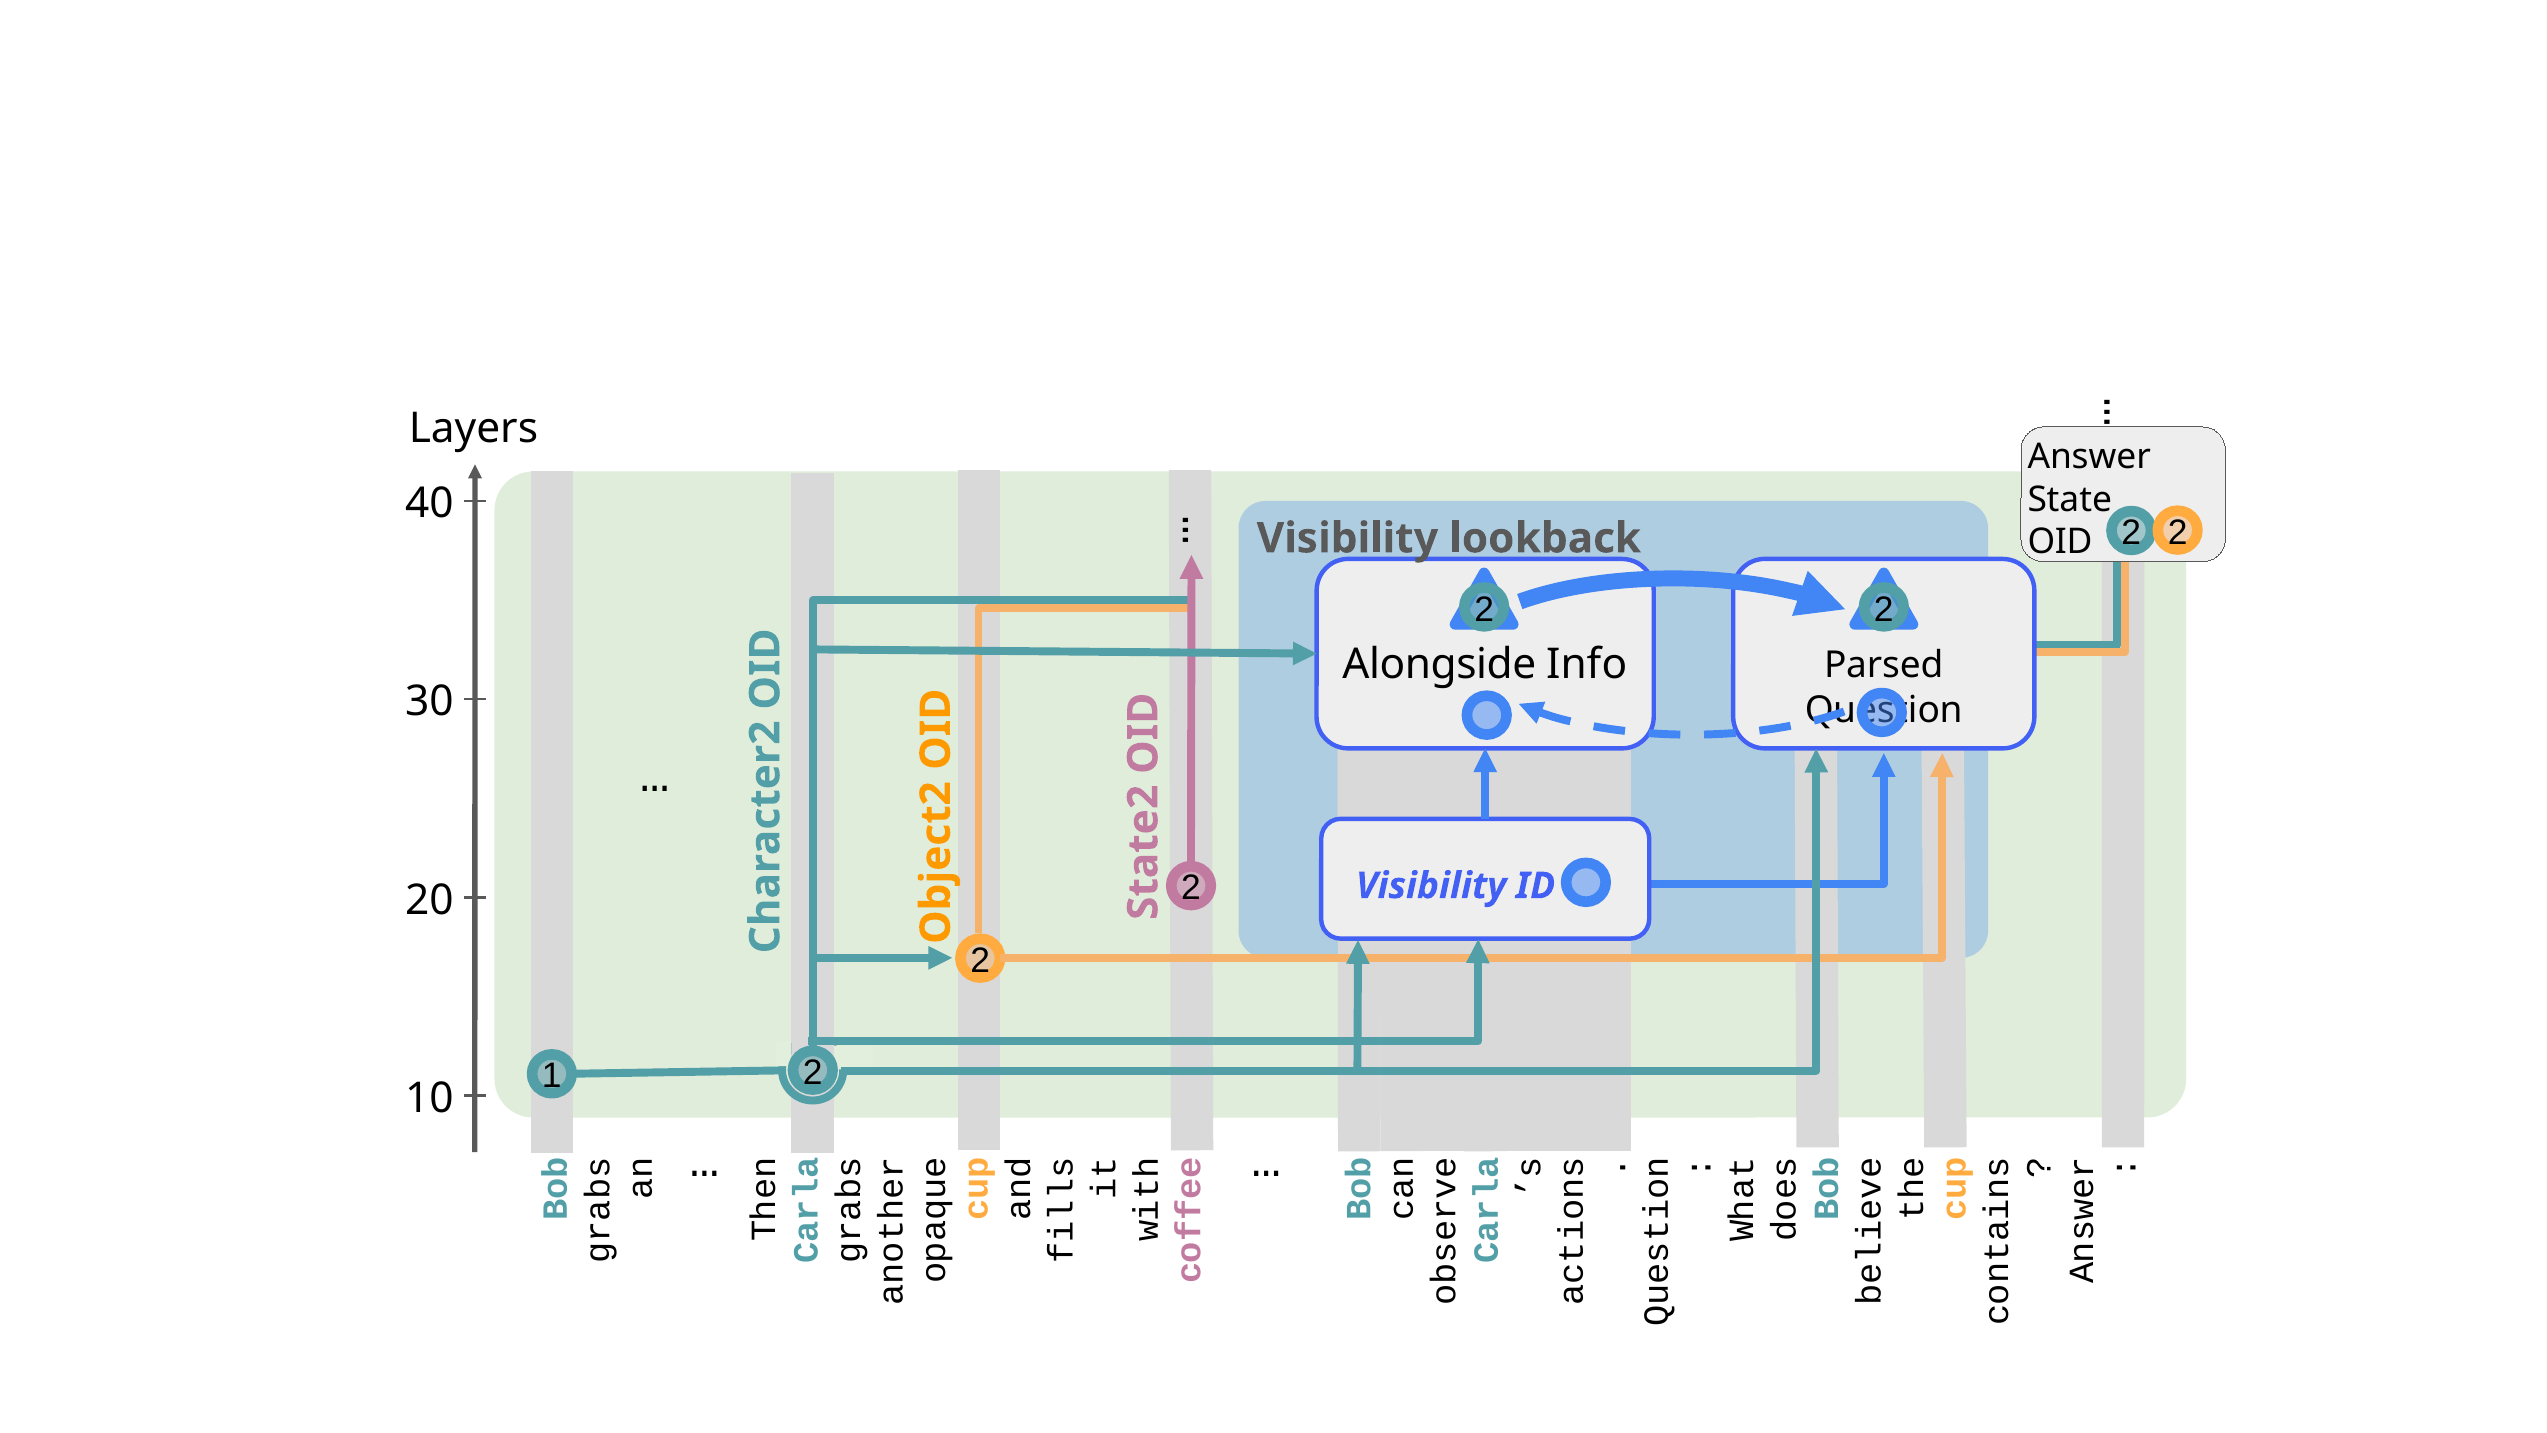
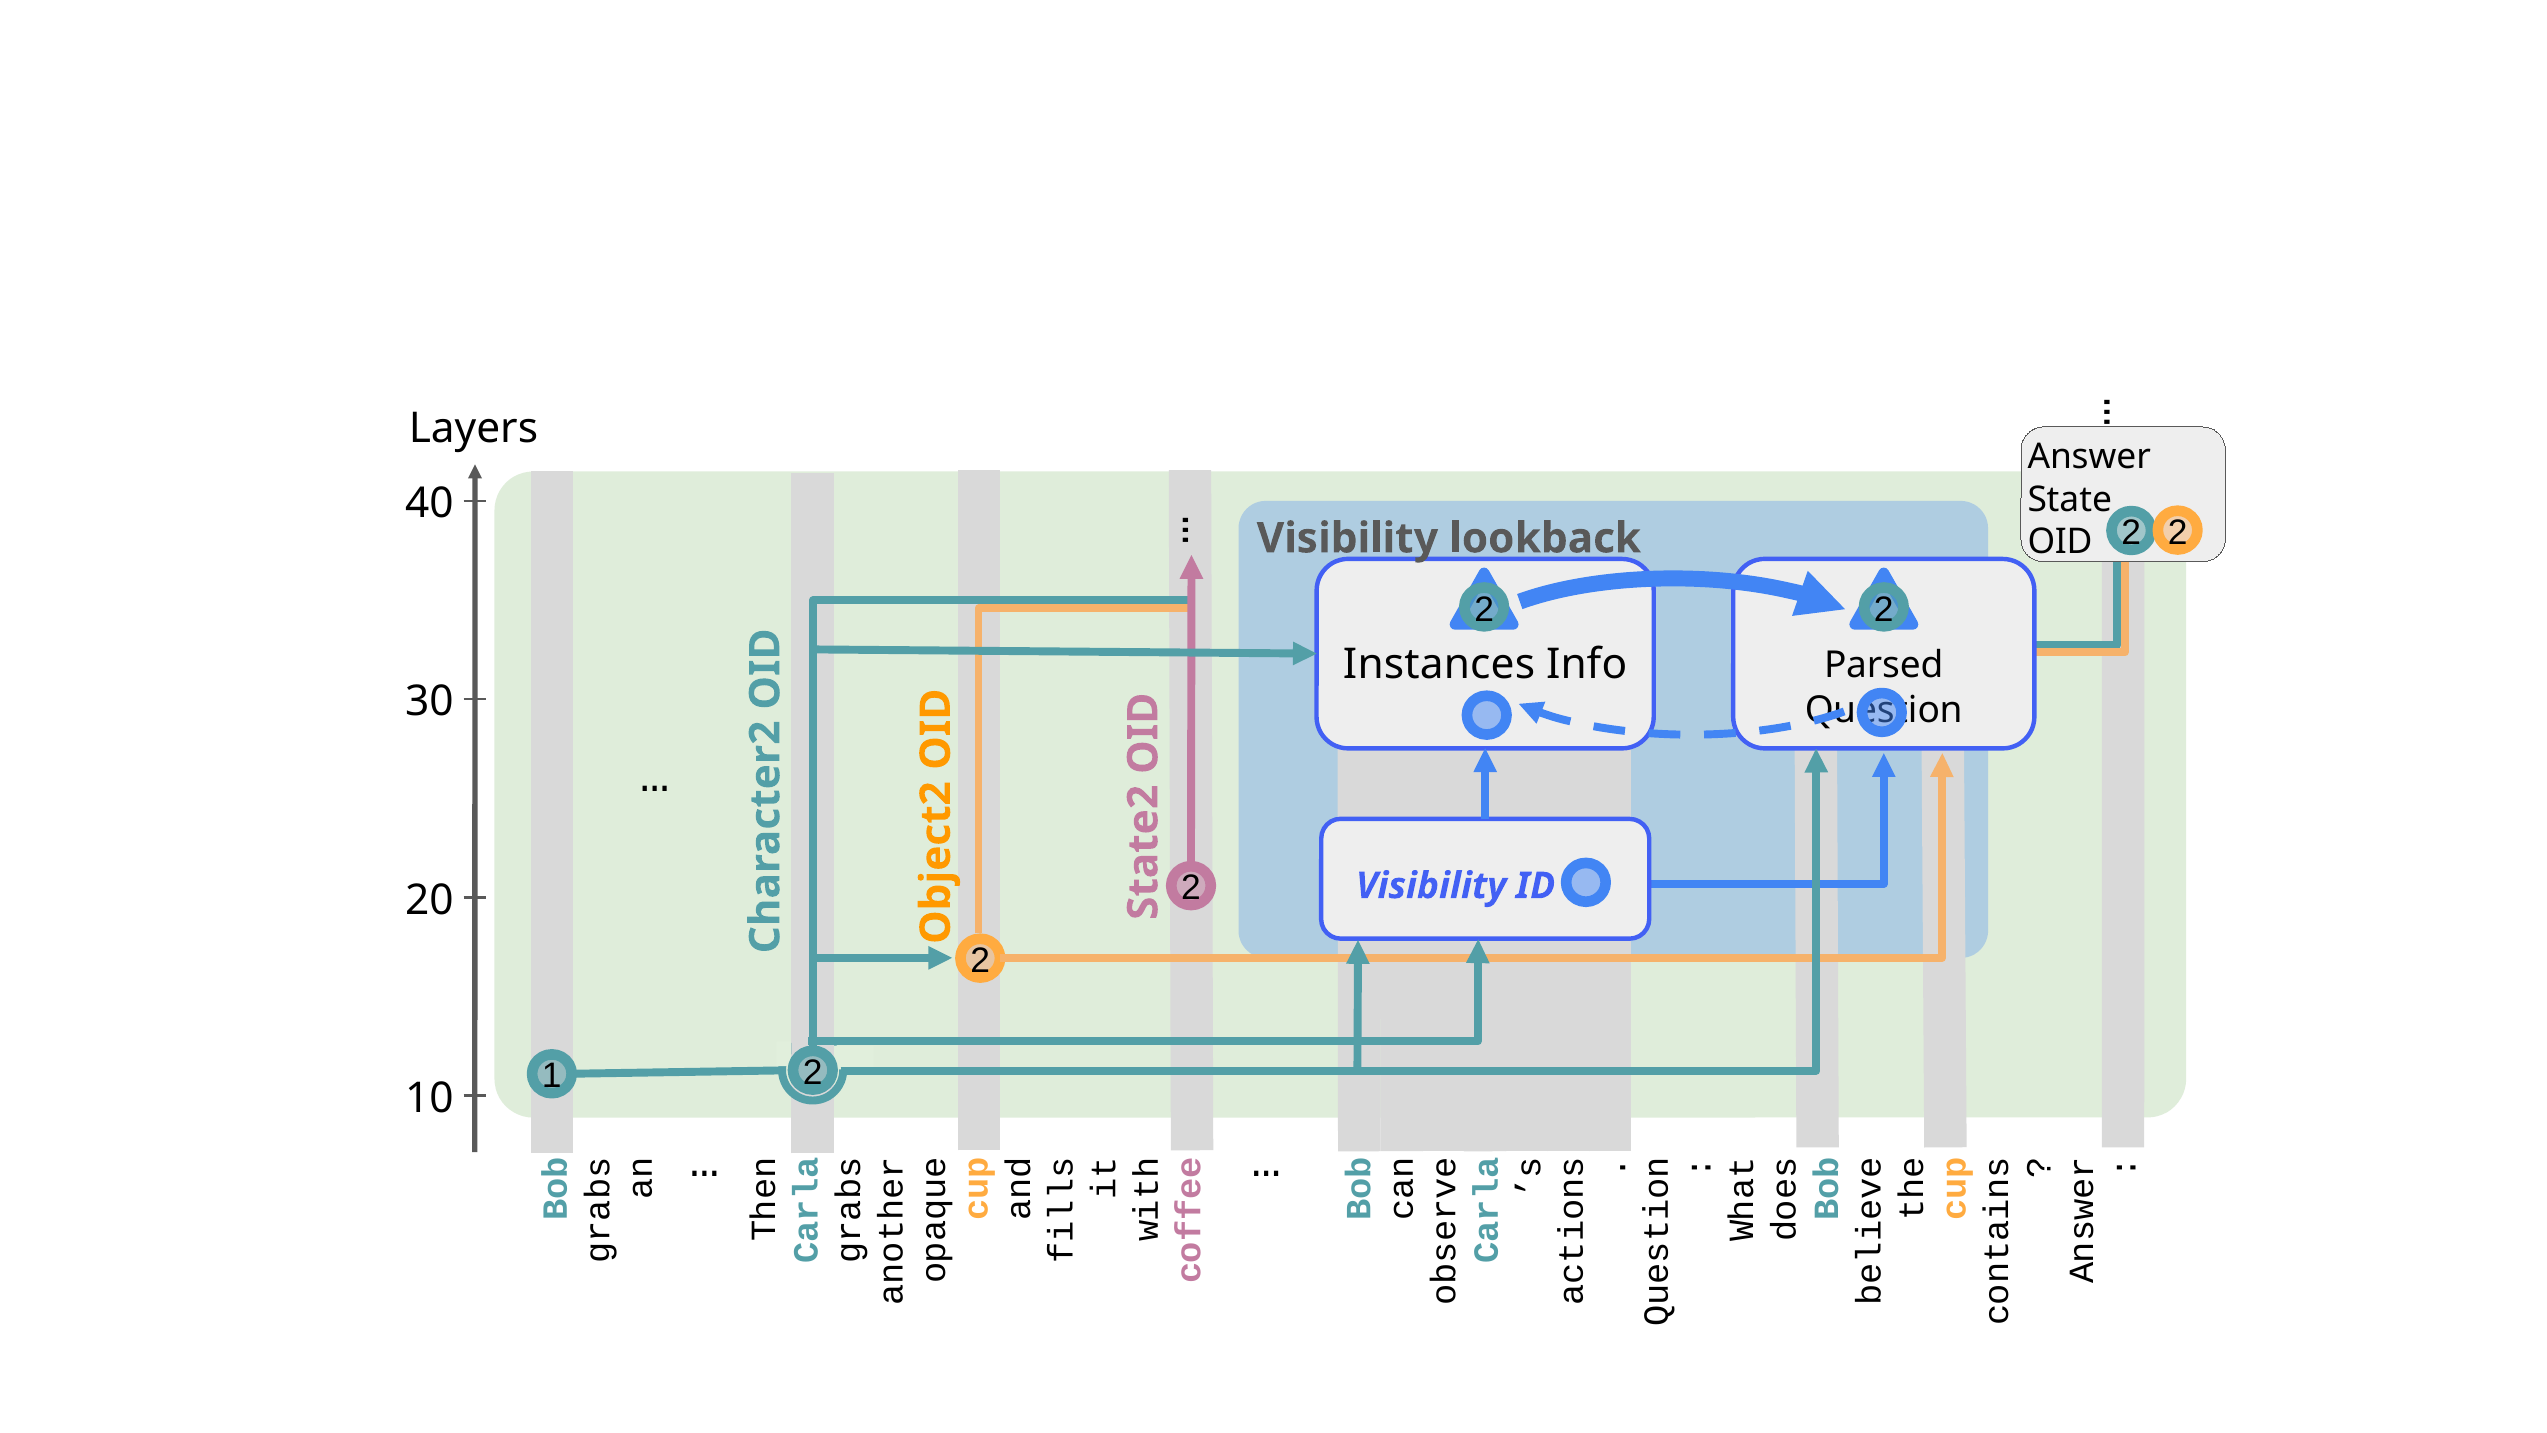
Alongside: Alongside -> Instances
